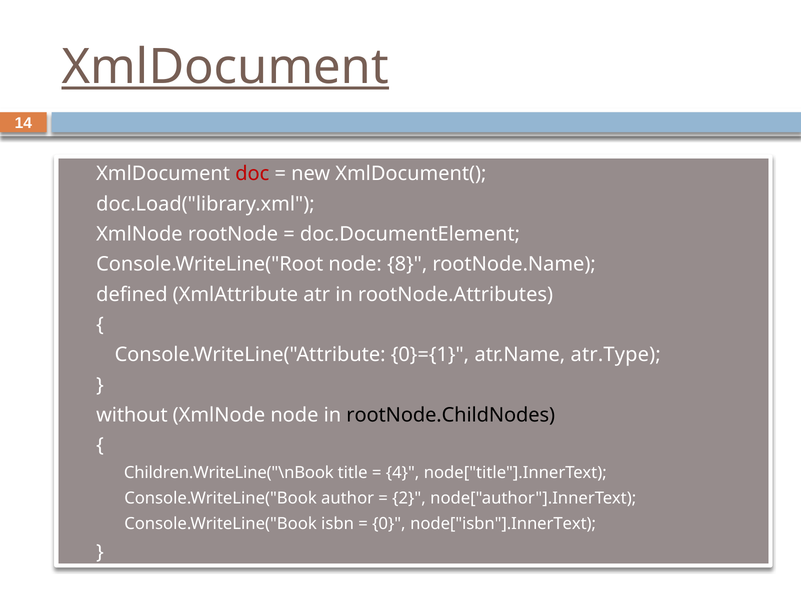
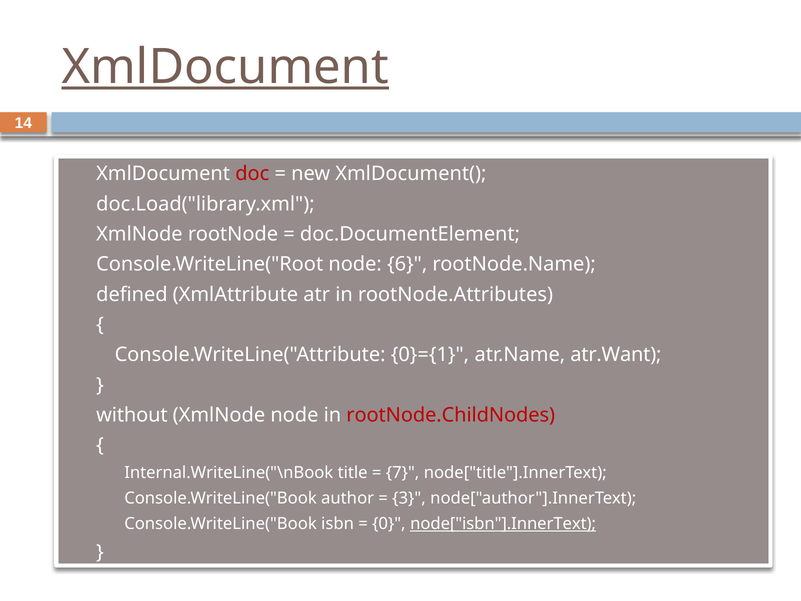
8: 8 -> 6
atr.Type: atr.Type -> atr.Want
rootNode.ChildNodes colour: black -> red
Children.WriteLine("\nBook: Children.WriteLine("\nBook -> Internal.WriteLine("\nBook
4: 4 -> 7
2: 2 -> 3
node["isbn"].InnerText underline: none -> present
